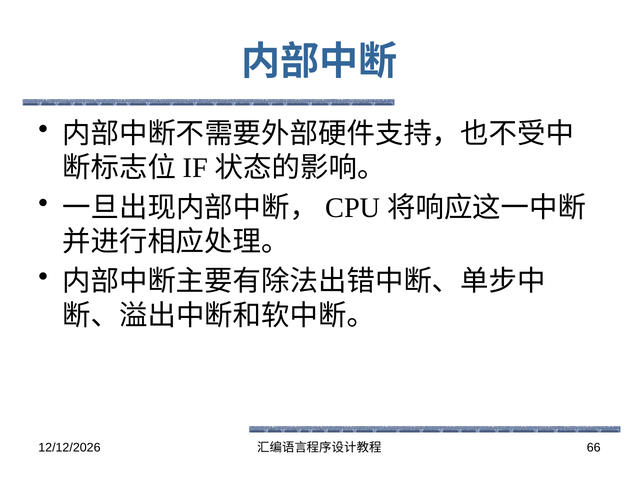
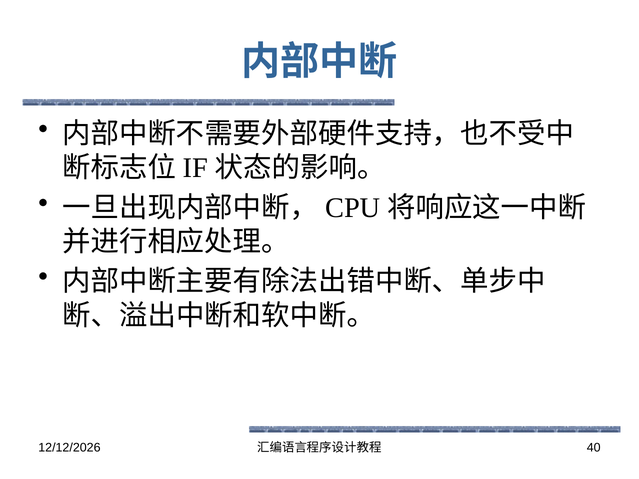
66: 66 -> 40
